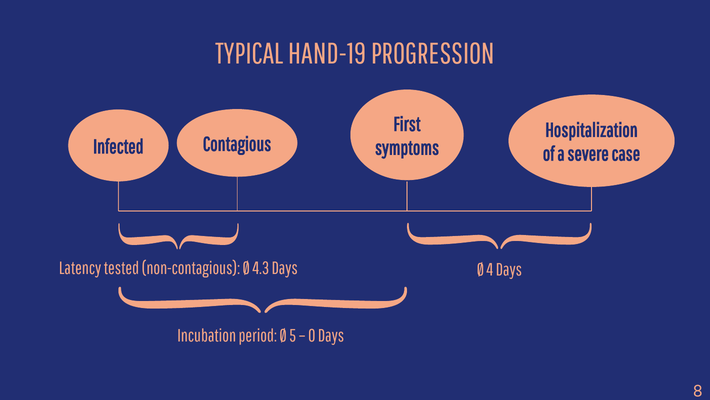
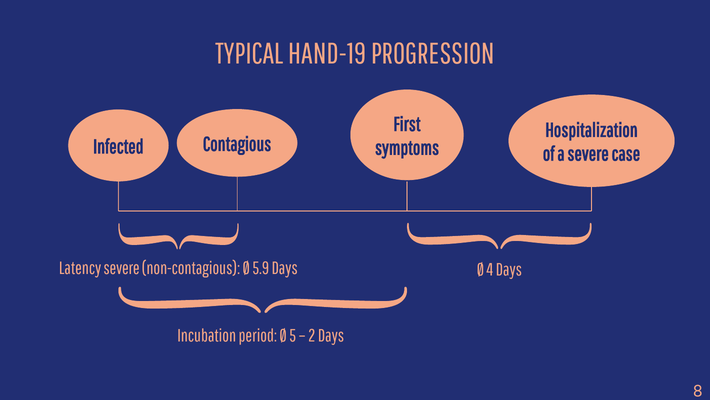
Latency tested: tested -> severe
4.3: 4.3 -> 5.9
0: 0 -> 2
